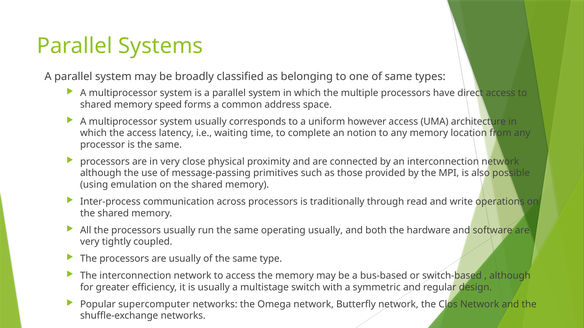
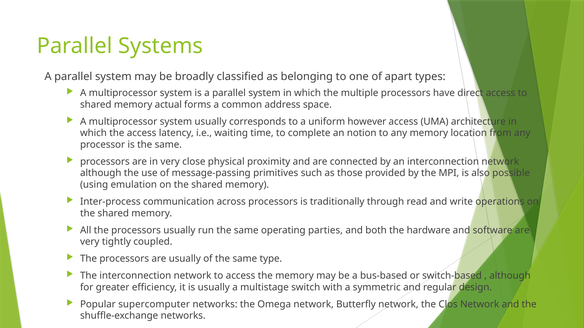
of same: same -> apart
speed: speed -> actual
operating usually: usually -> parties
